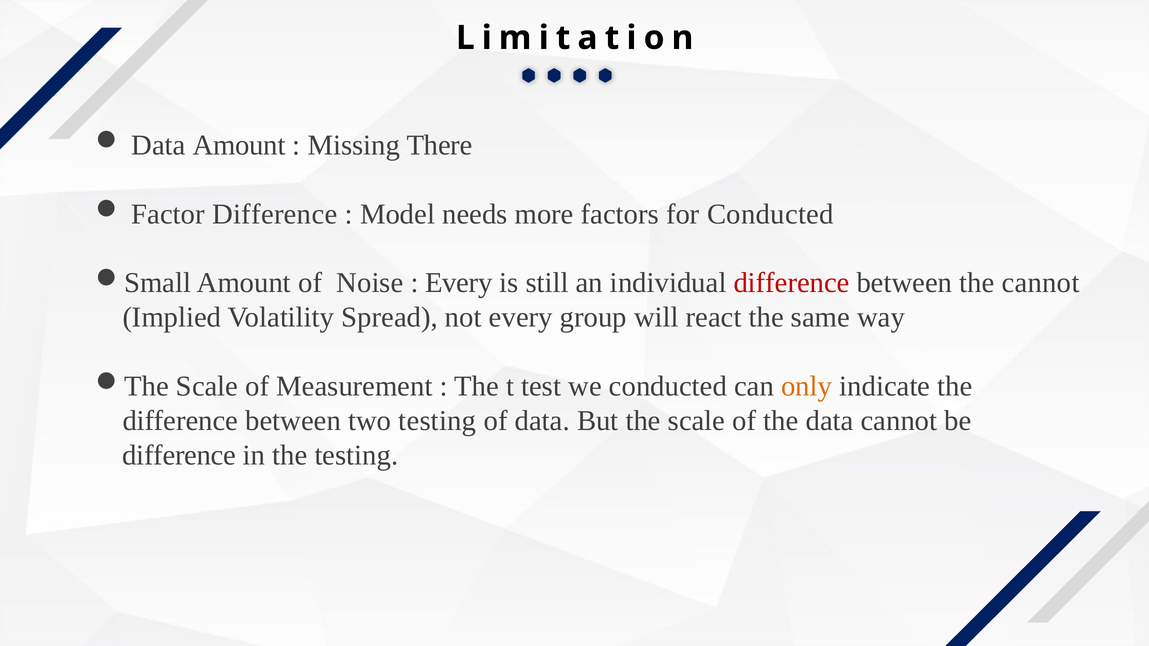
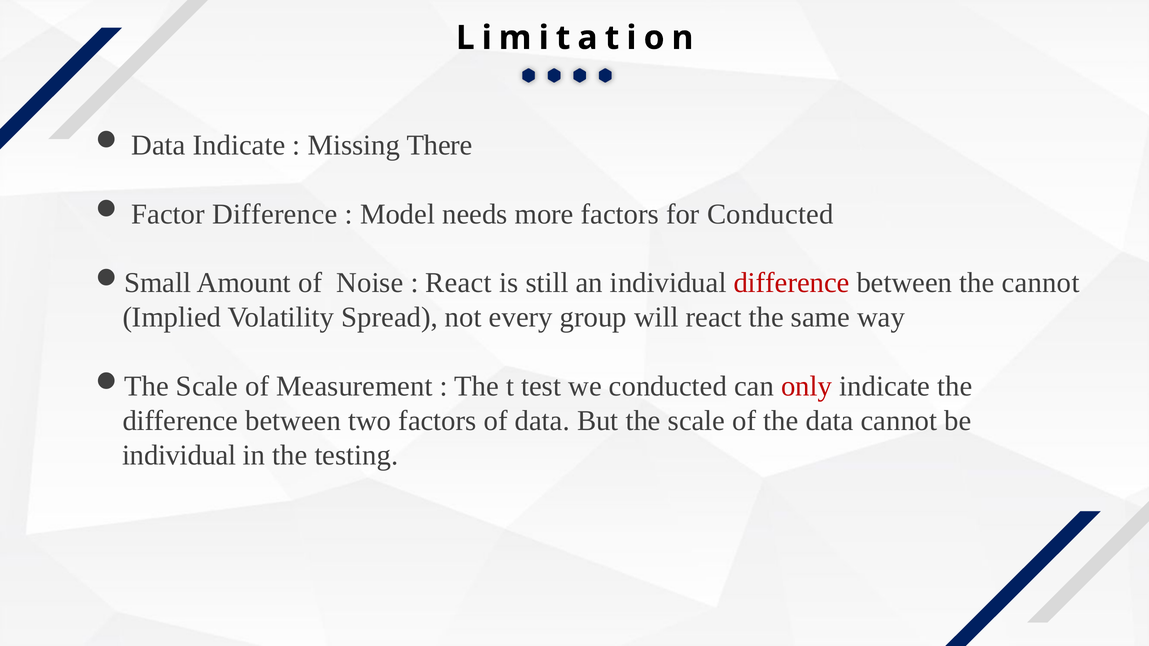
Data Amount: Amount -> Indicate
Every at (459, 283): Every -> React
only colour: orange -> red
two testing: testing -> factors
difference at (179, 455): difference -> individual
